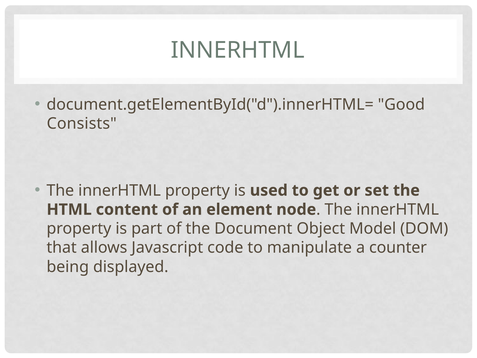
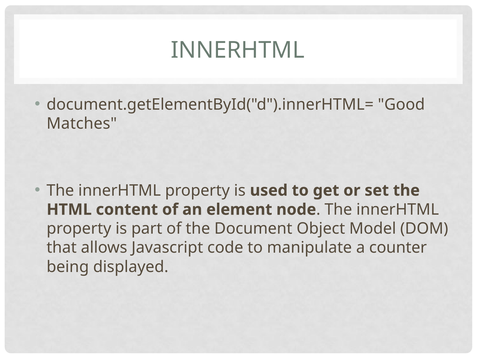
Consists: Consists -> Matches
